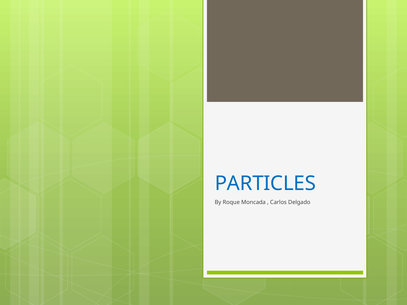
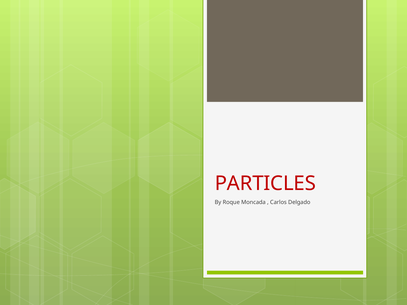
PARTICLES colour: blue -> red
